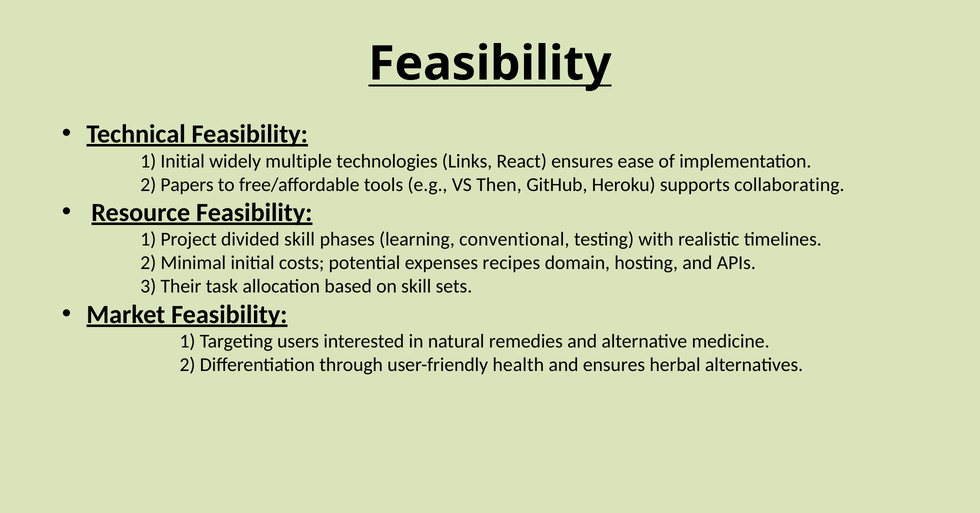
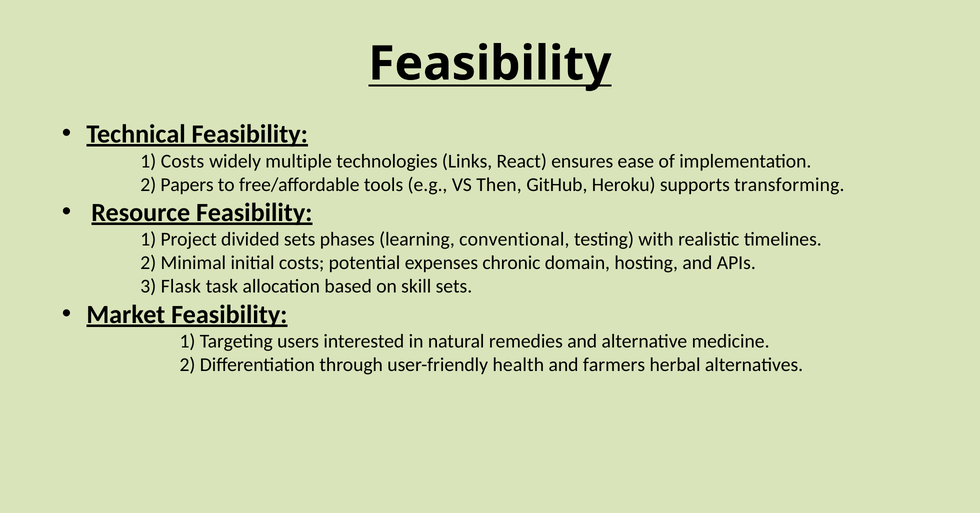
1 Initial: Initial -> Costs
collaborating: collaborating -> transforming
divided skill: skill -> sets
recipes: recipes -> chronic
Their: Their -> Flask
and ensures: ensures -> farmers
